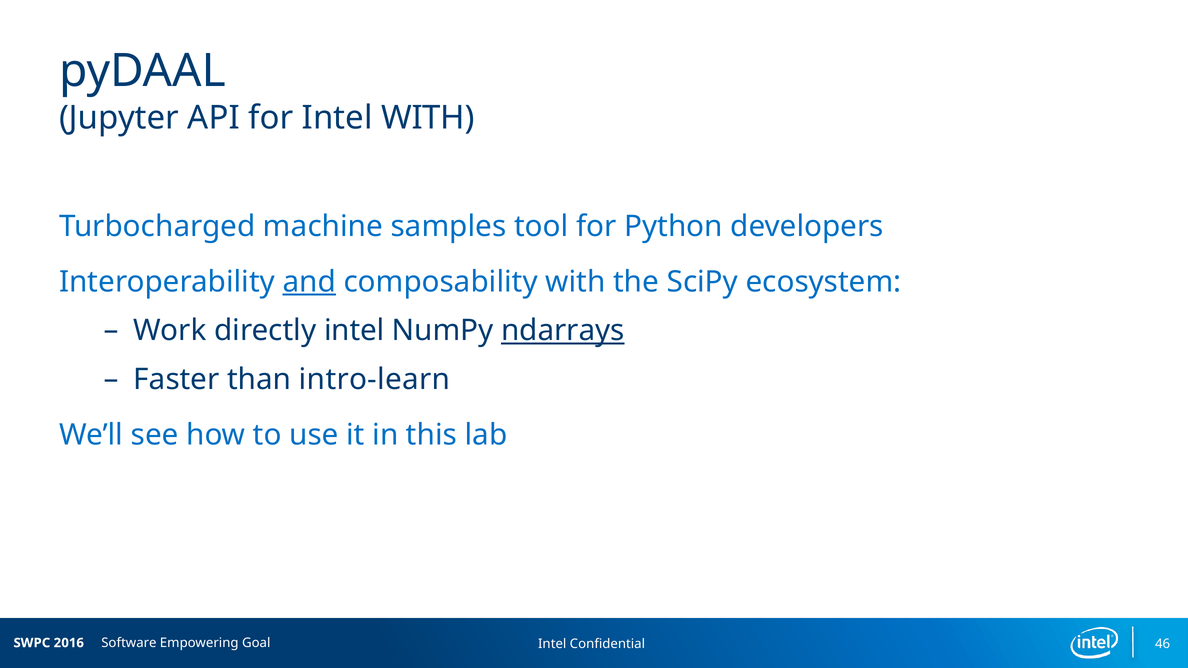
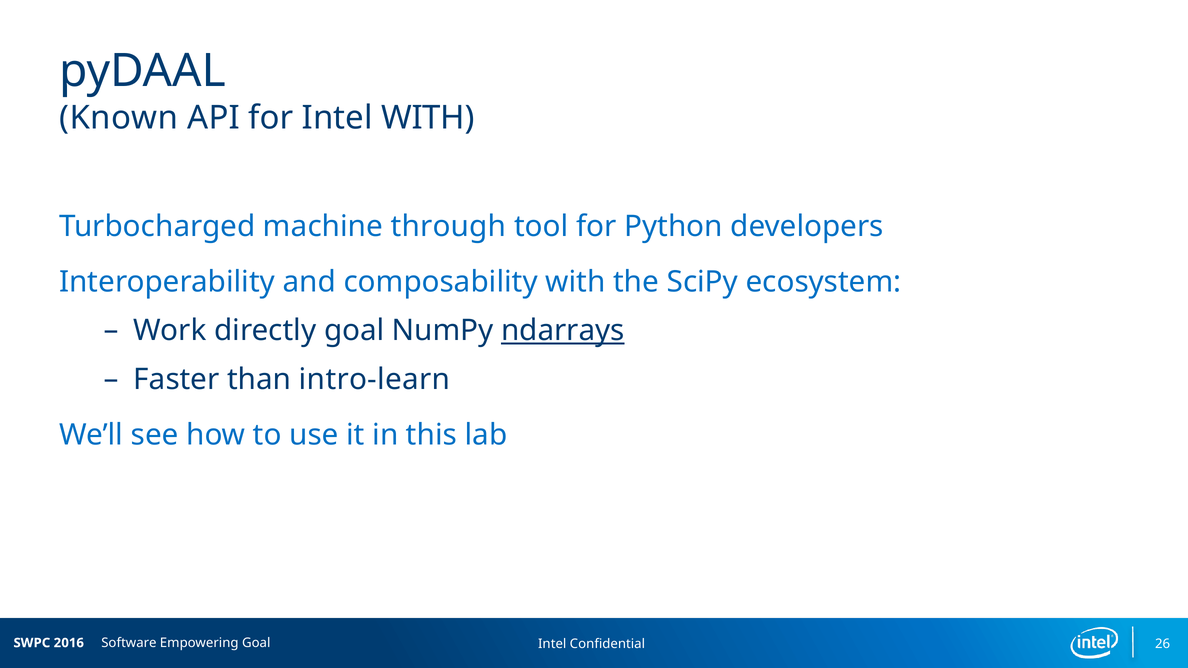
Jupyter: Jupyter -> Known
samples: samples -> through
and underline: present -> none
directly intel: intel -> goal
46: 46 -> 26
